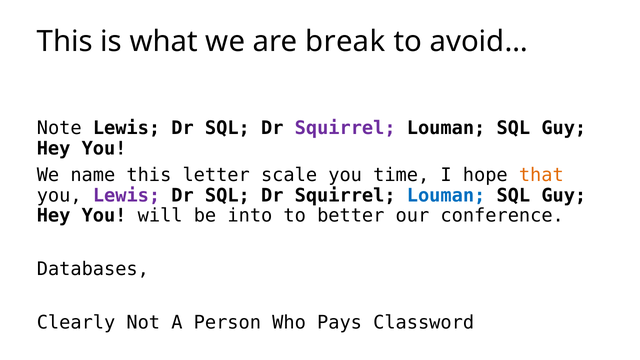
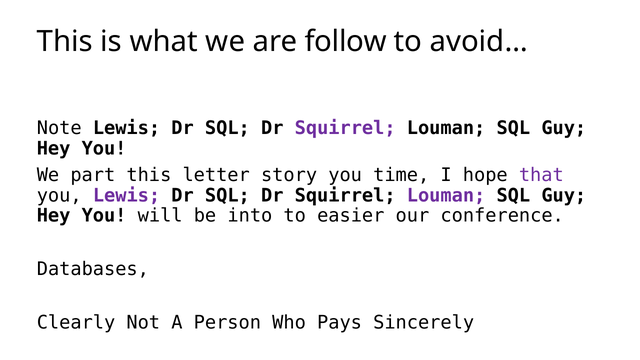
break: break -> follow
name: name -> part
scale: scale -> story
that colour: orange -> purple
Louman at (446, 195) colour: blue -> purple
better: better -> easier
Classword: Classword -> Sincerely
